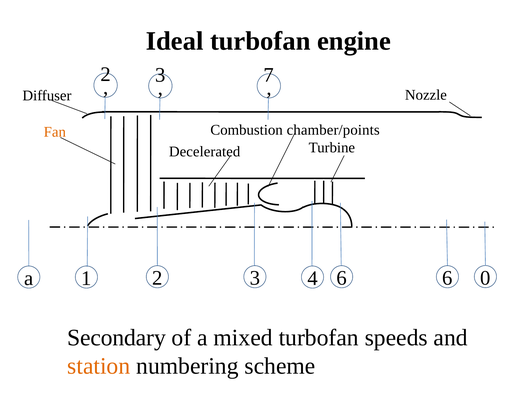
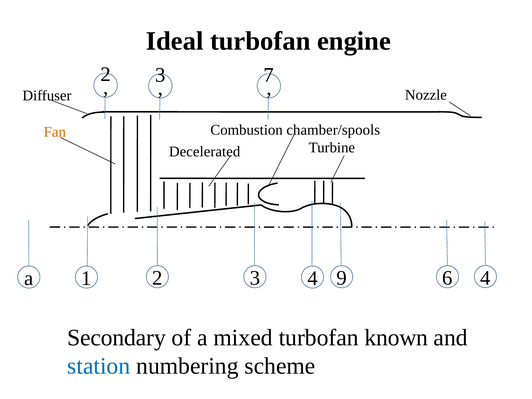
chamber/points: chamber/points -> chamber/spools
4 6: 6 -> 9
6 0: 0 -> 4
speeds: speeds -> known
station colour: orange -> blue
